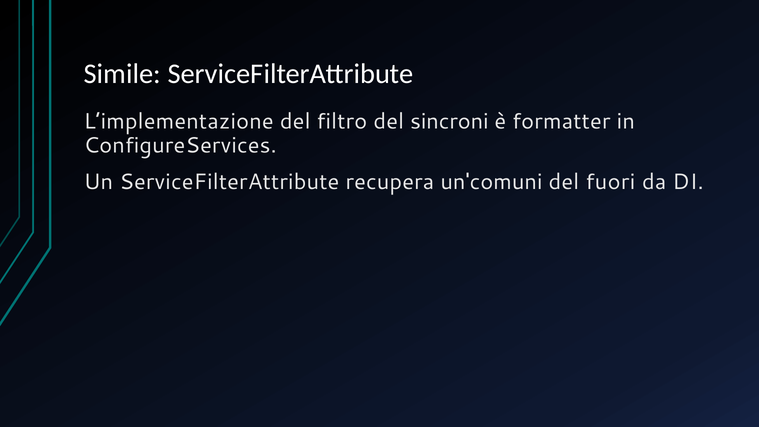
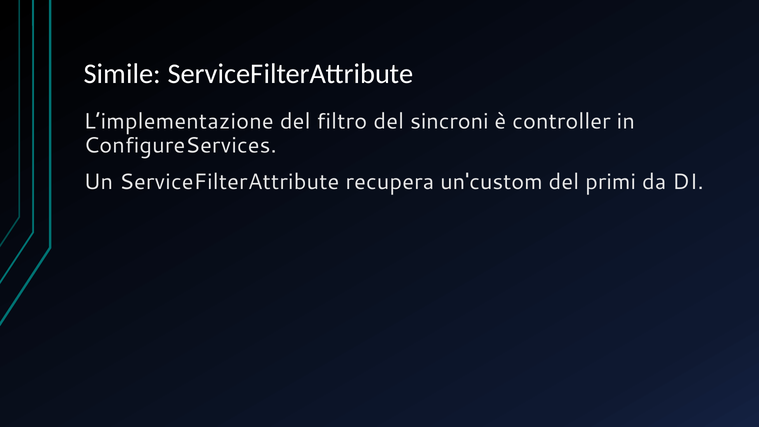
formatter: formatter -> controller
un'comuni: un'comuni -> un'custom
fuori: fuori -> primi
